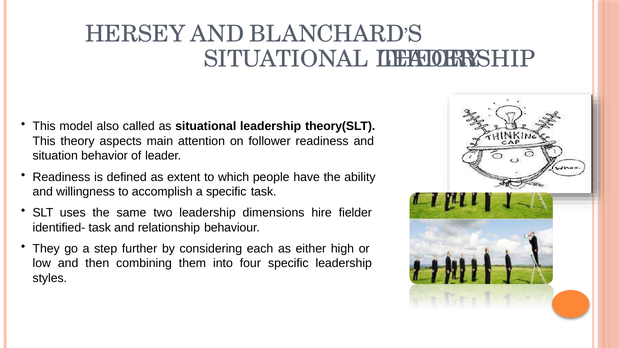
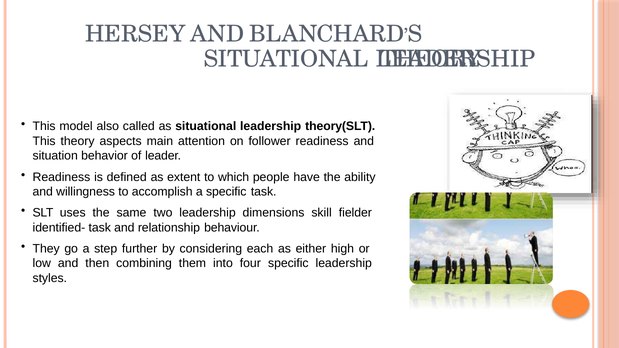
hire: hire -> skill
